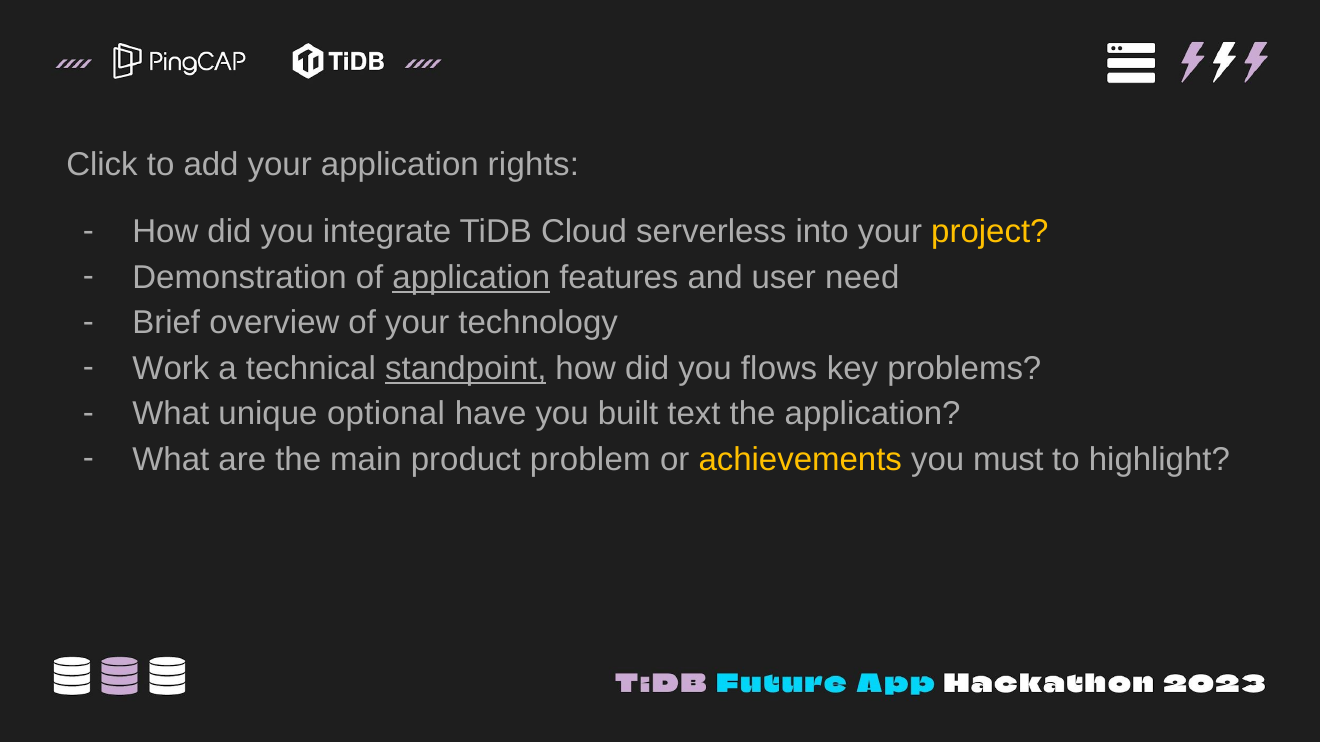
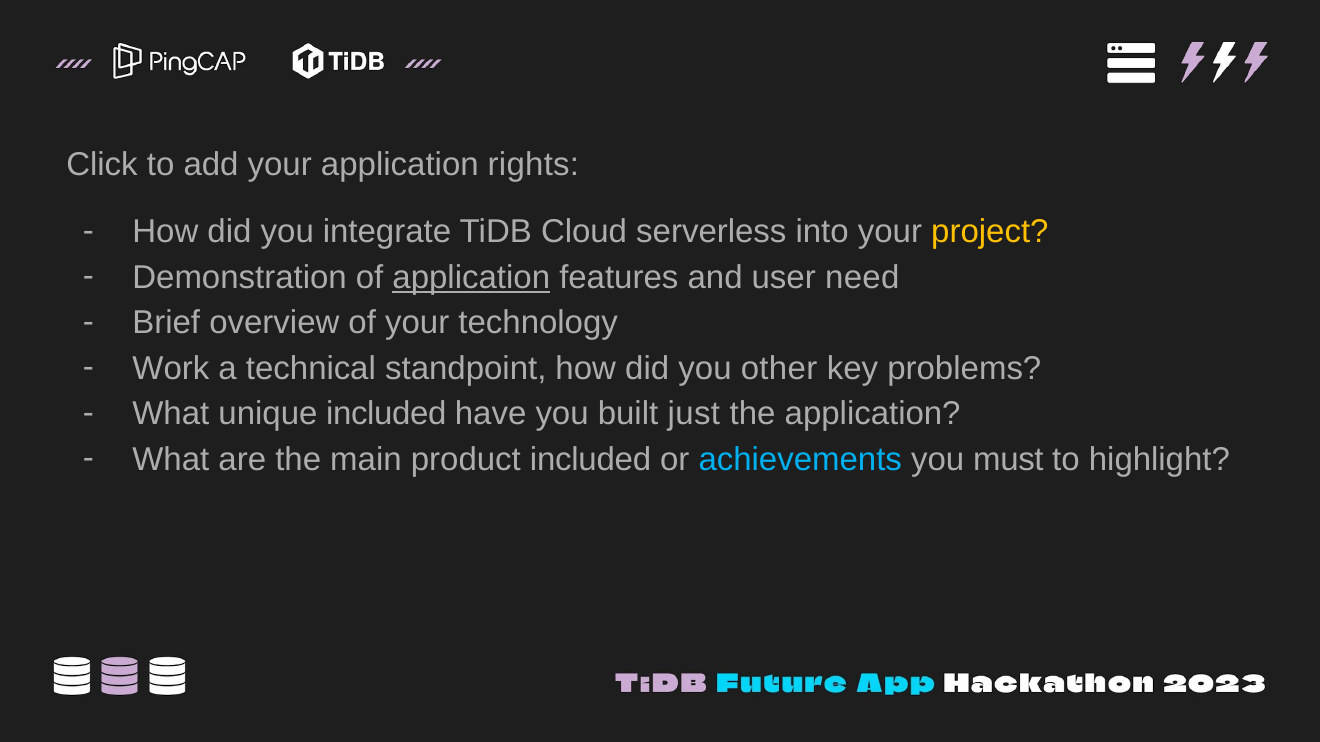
standpoint underline: present -> none
flows: flows -> other
unique optional: optional -> included
text: text -> just
product problem: problem -> included
achievements colour: yellow -> light blue
